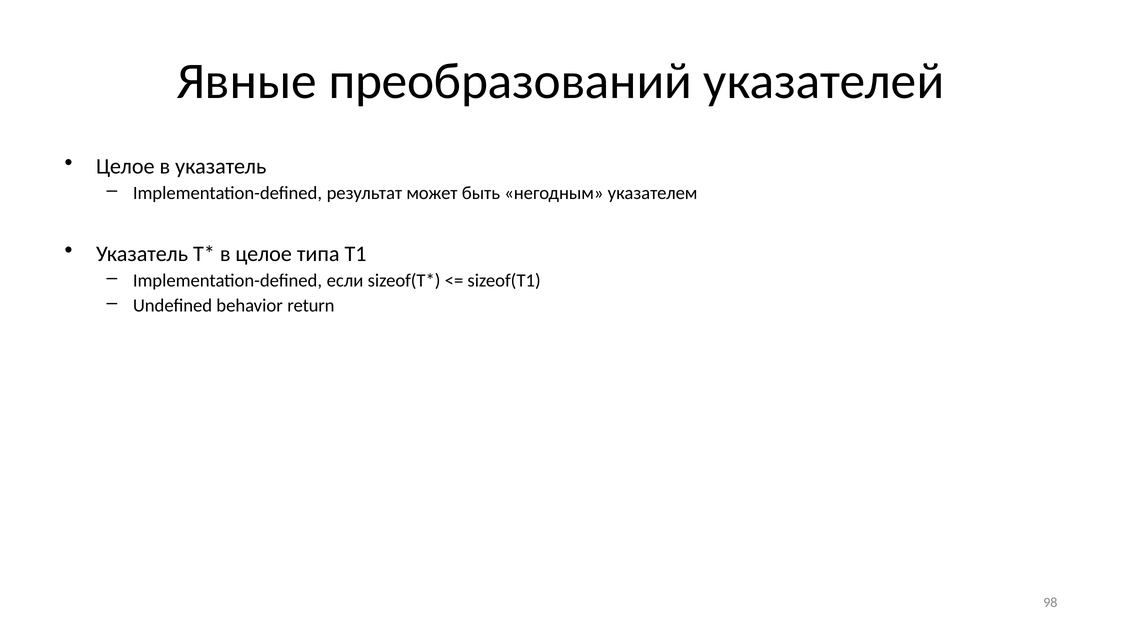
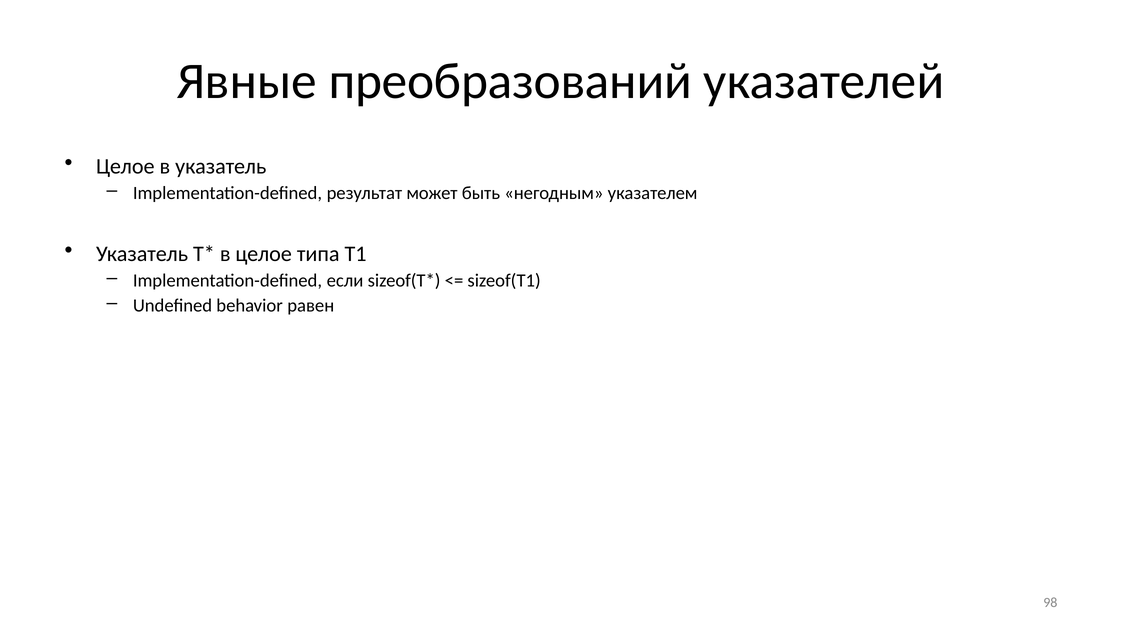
return: return -> равен
